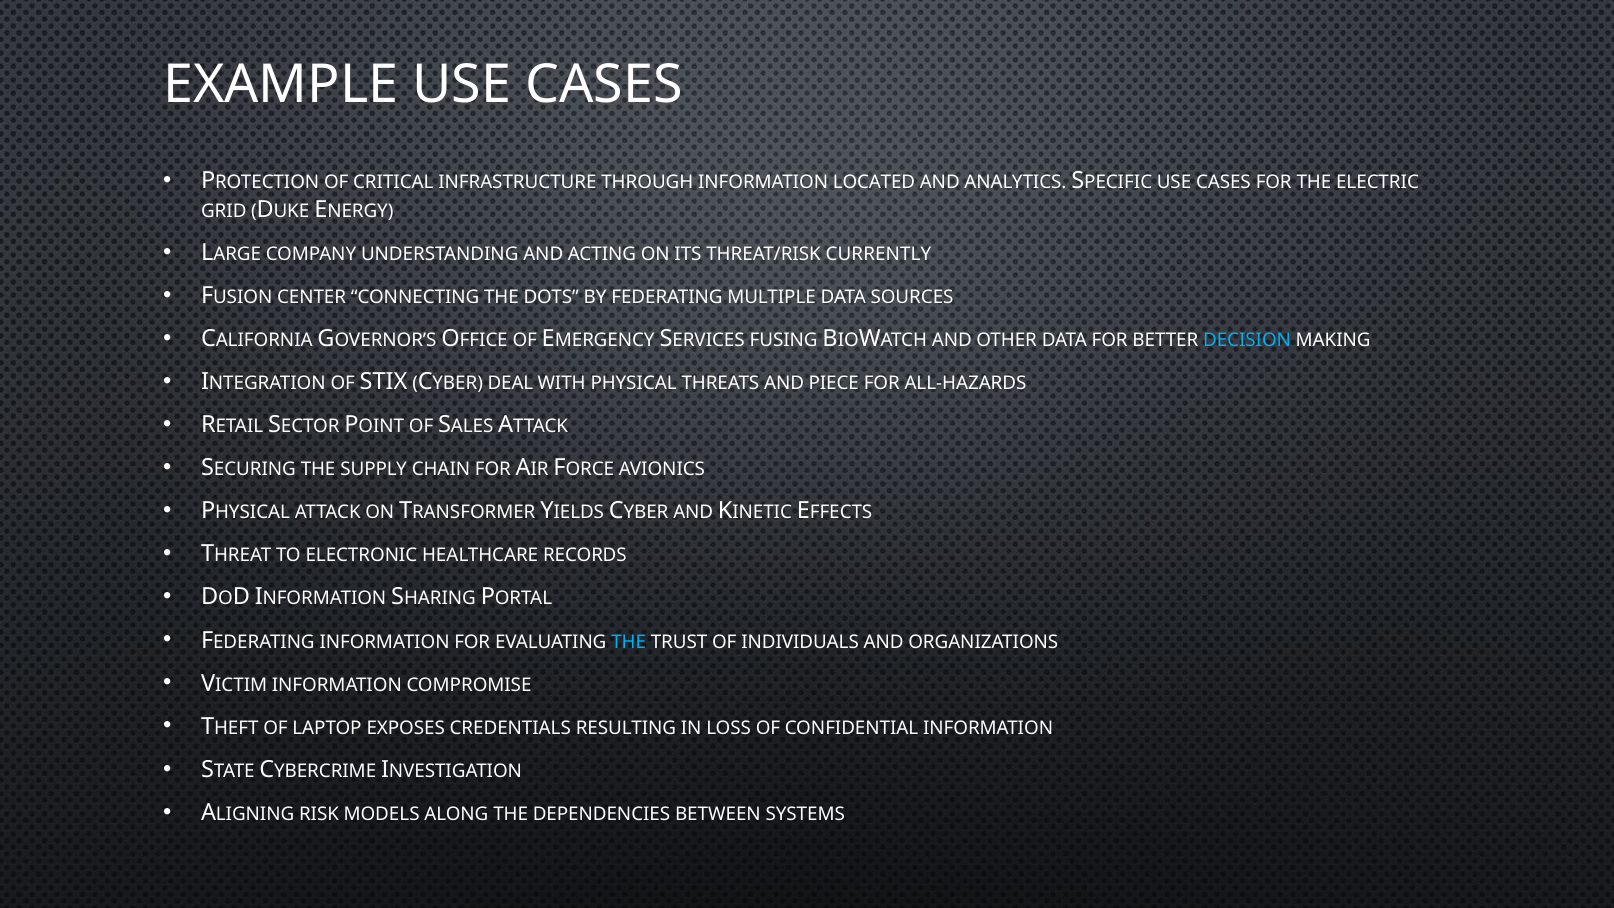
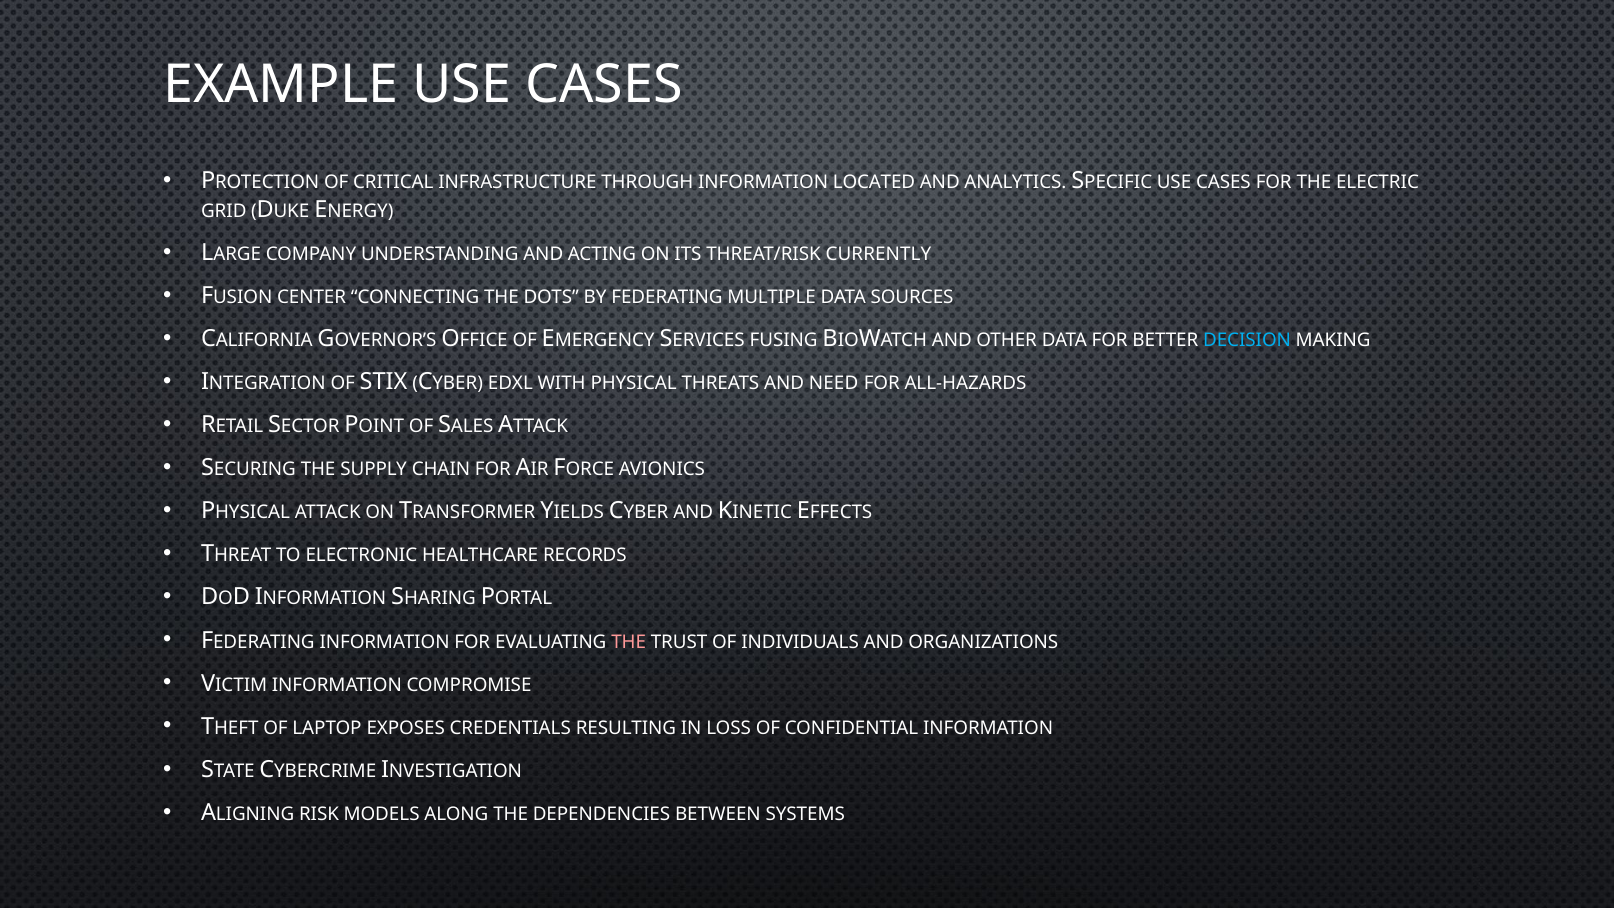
DEAL: DEAL -> EDXL
PIECE: PIECE -> NEED
THE at (629, 642) colour: light blue -> pink
